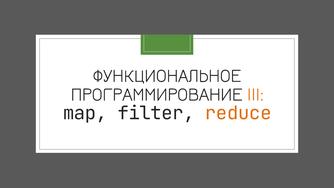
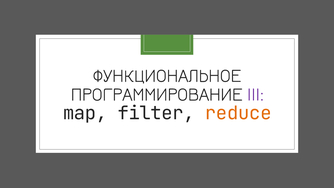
III colour: orange -> purple
